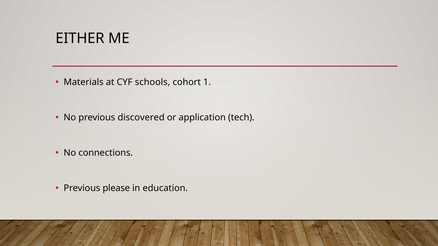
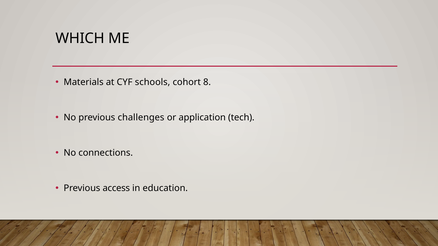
EITHER: EITHER -> WHICH
1: 1 -> 8
discovered: discovered -> challenges
please: please -> access
